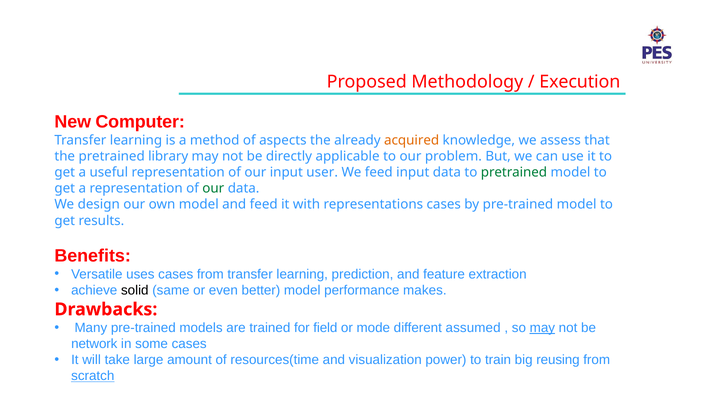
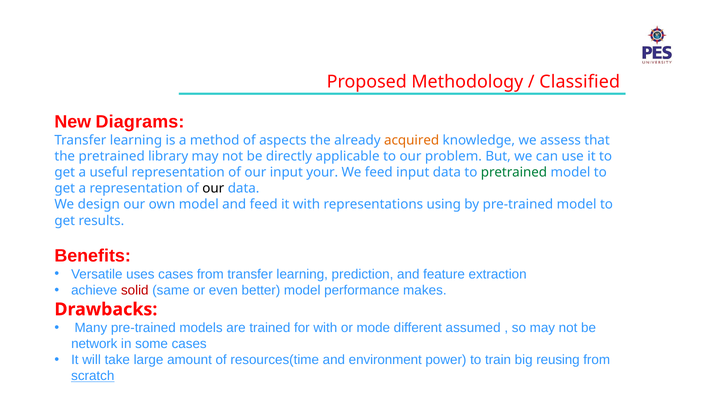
Execution: Execution -> Classified
Computer: Computer -> Diagrams
user: user -> your
our at (213, 189) colour: green -> black
representations cases: cases -> using
solid colour: black -> red
for field: field -> with
may at (542, 328) underline: present -> none
visualization: visualization -> environment
